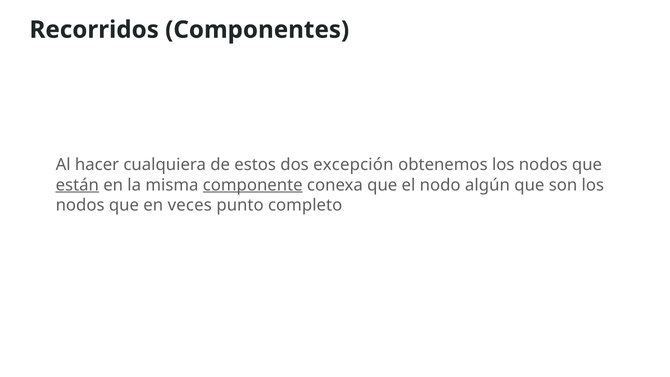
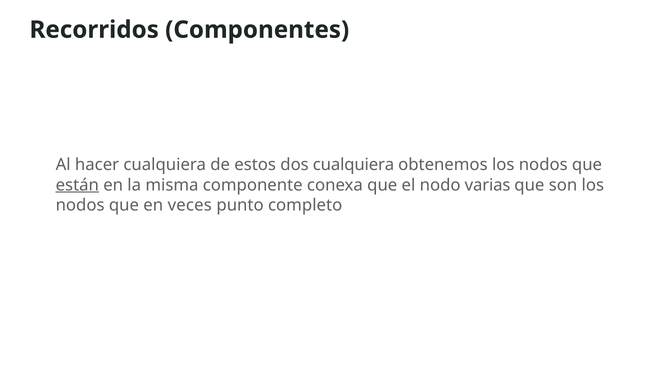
dos excepción: excepción -> cualquiera
componente underline: present -> none
algún: algún -> varias
